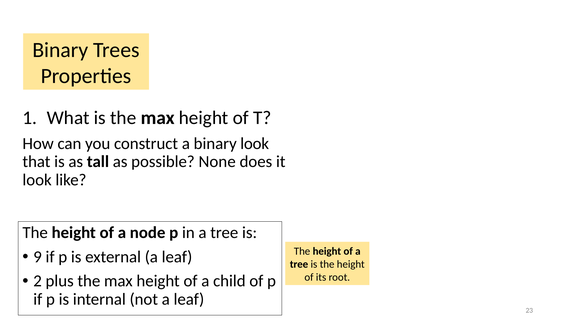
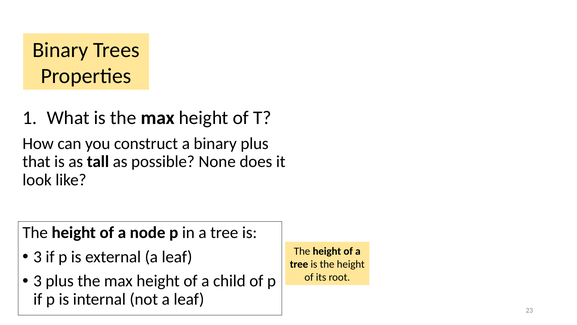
binary look: look -> plus
9 at (38, 257): 9 -> 3
2 at (38, 281): 2 -> 3
